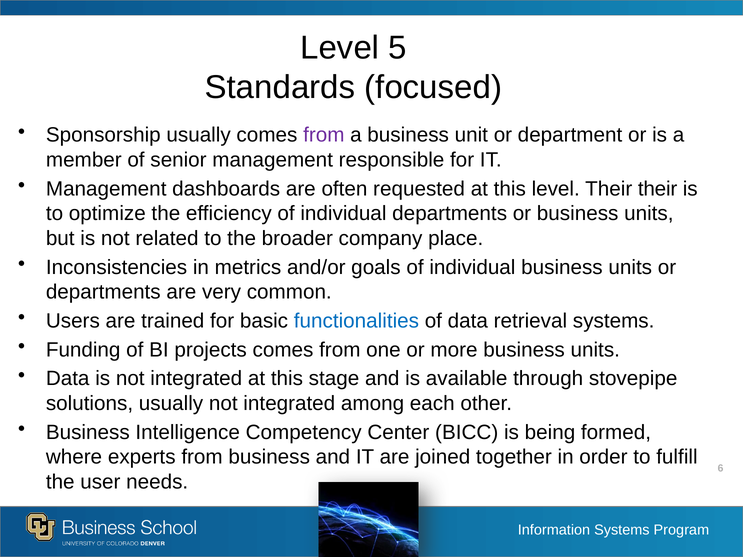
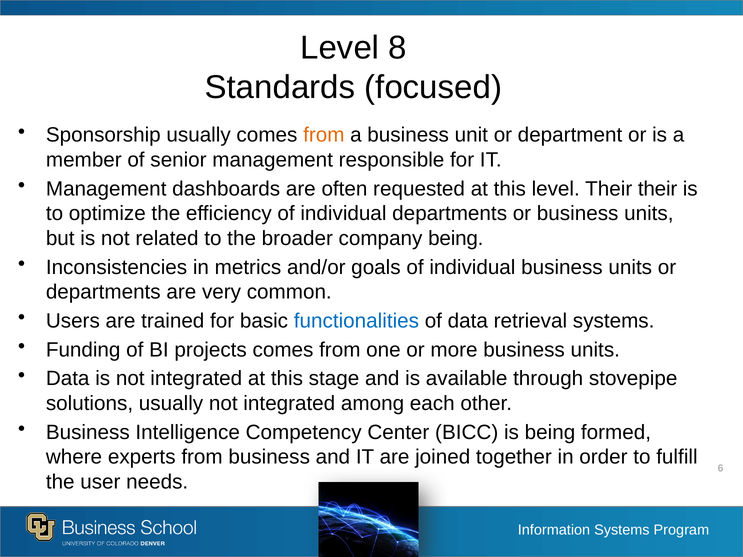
5: 5 -> 8
from at (324, 135) colour: purple -> orange
company place: place -> being
